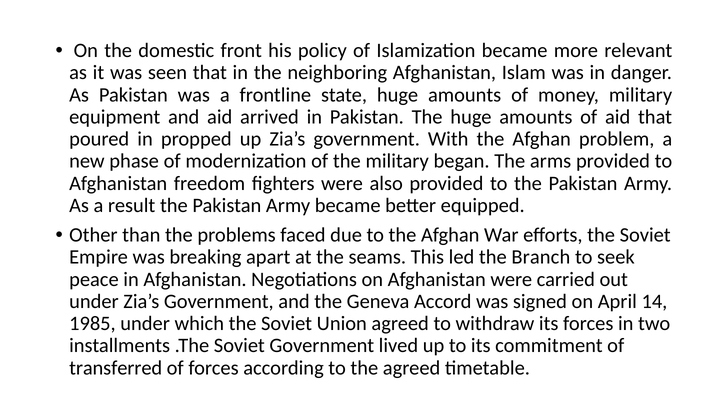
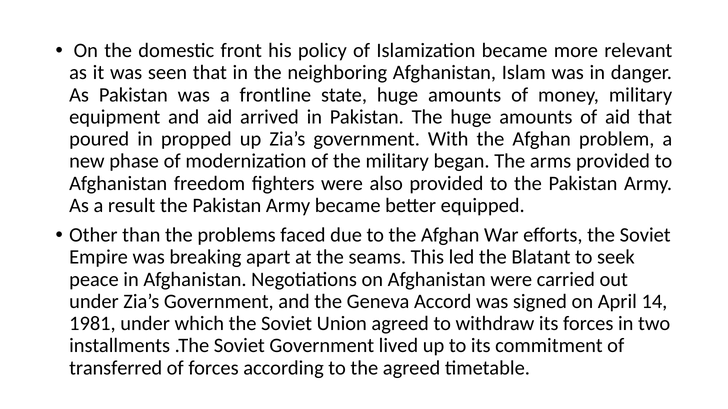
Branch: Branch -> Blatant
1985: 1985 -> 1981
